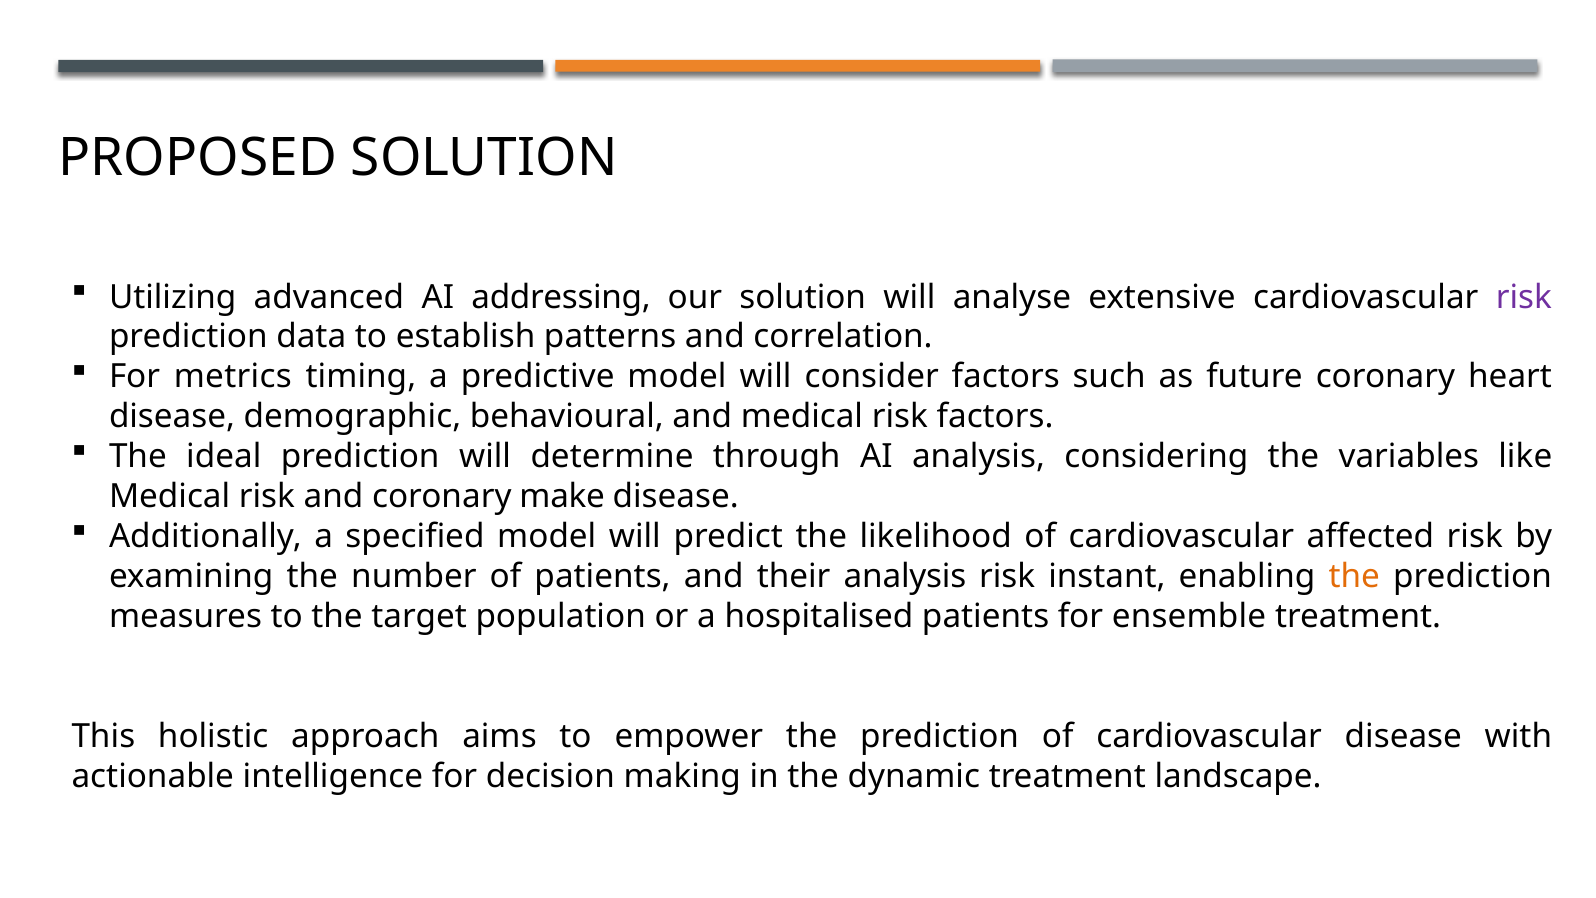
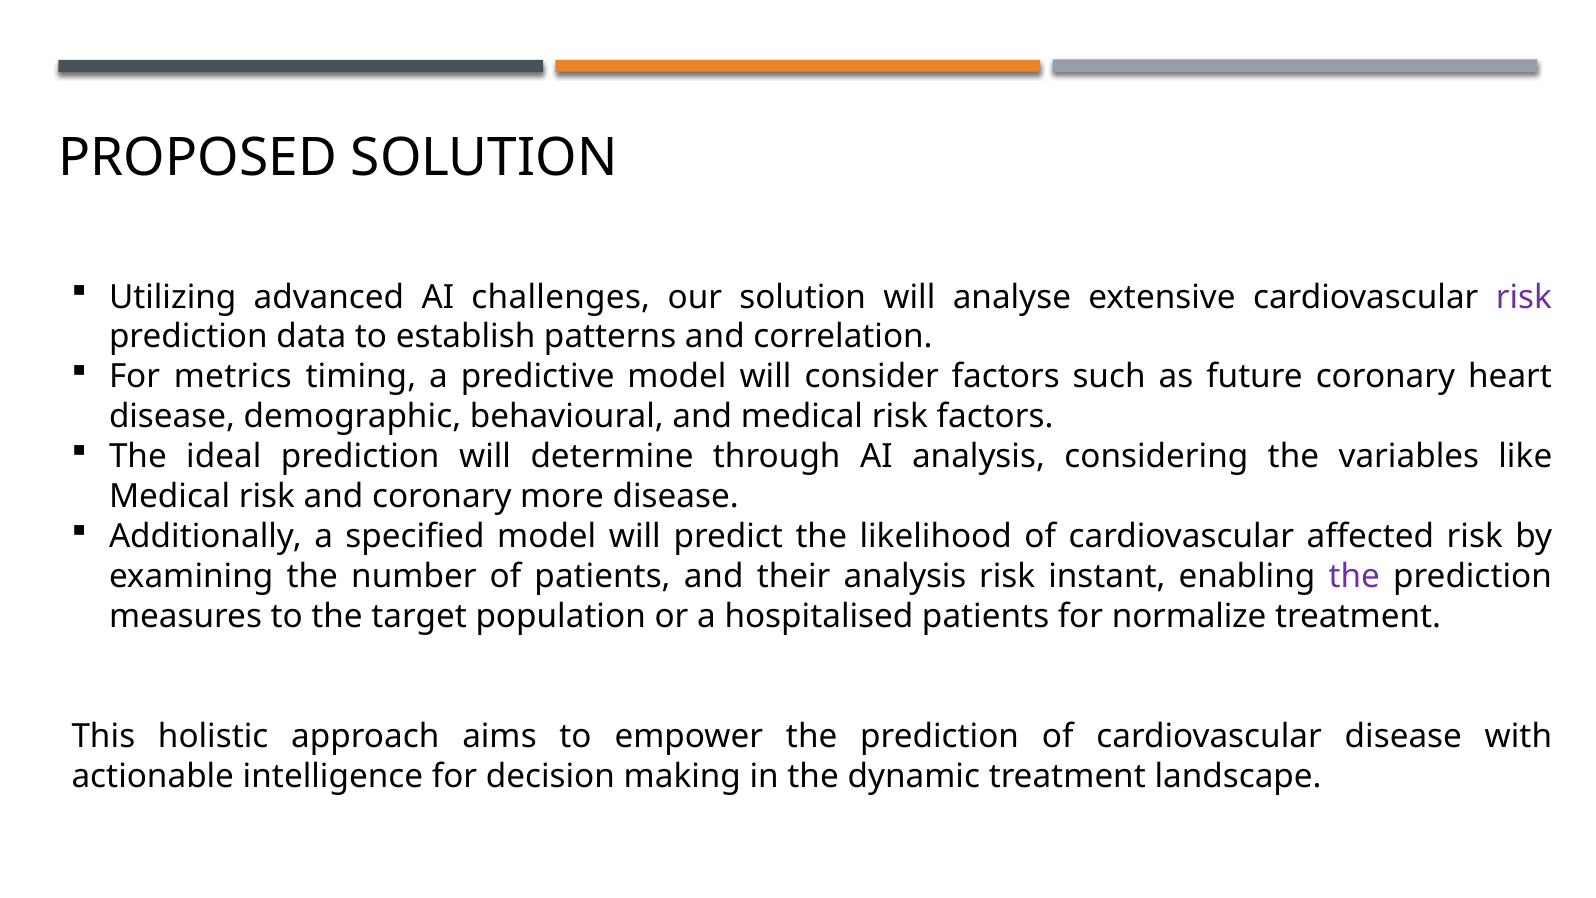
addressing: addressing -> challenges
make: make -> more
the at (1354, 576) colour: orange -> purple
ensemble: ensemble -> normalize
